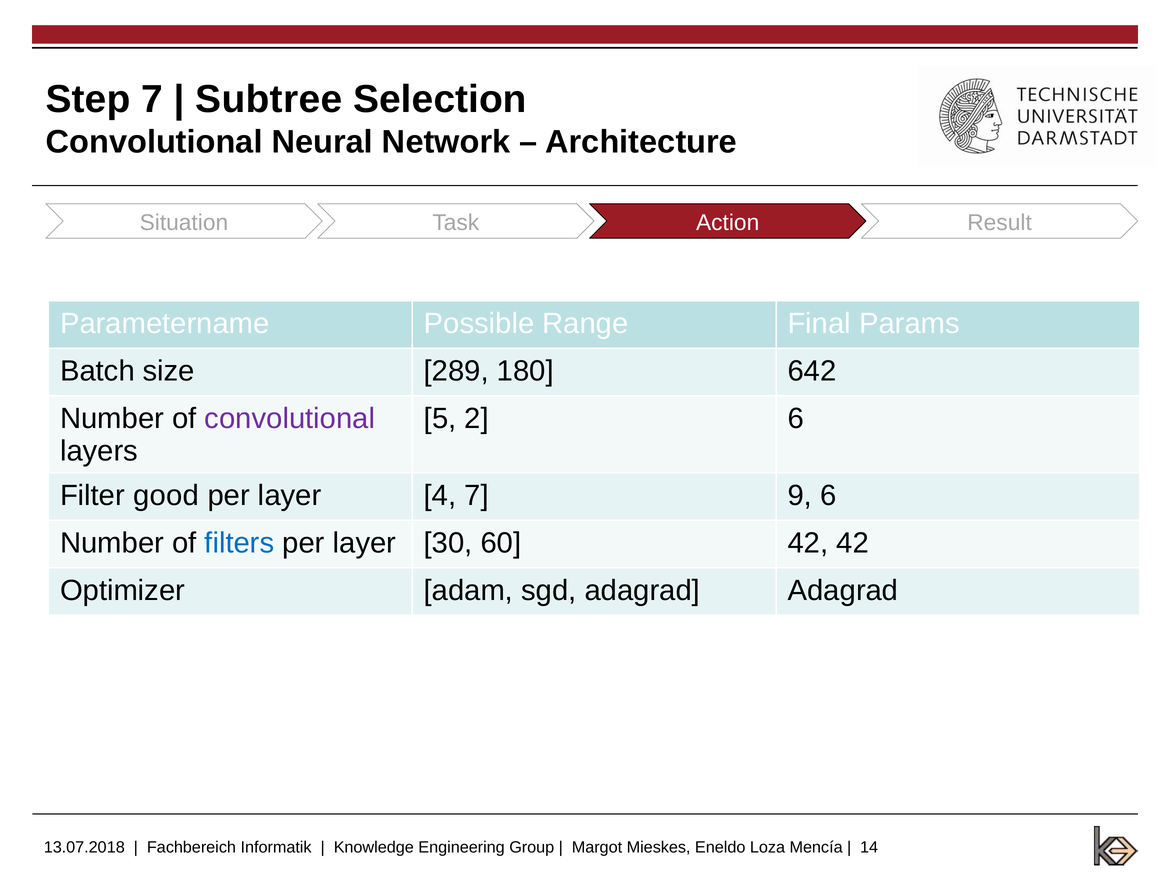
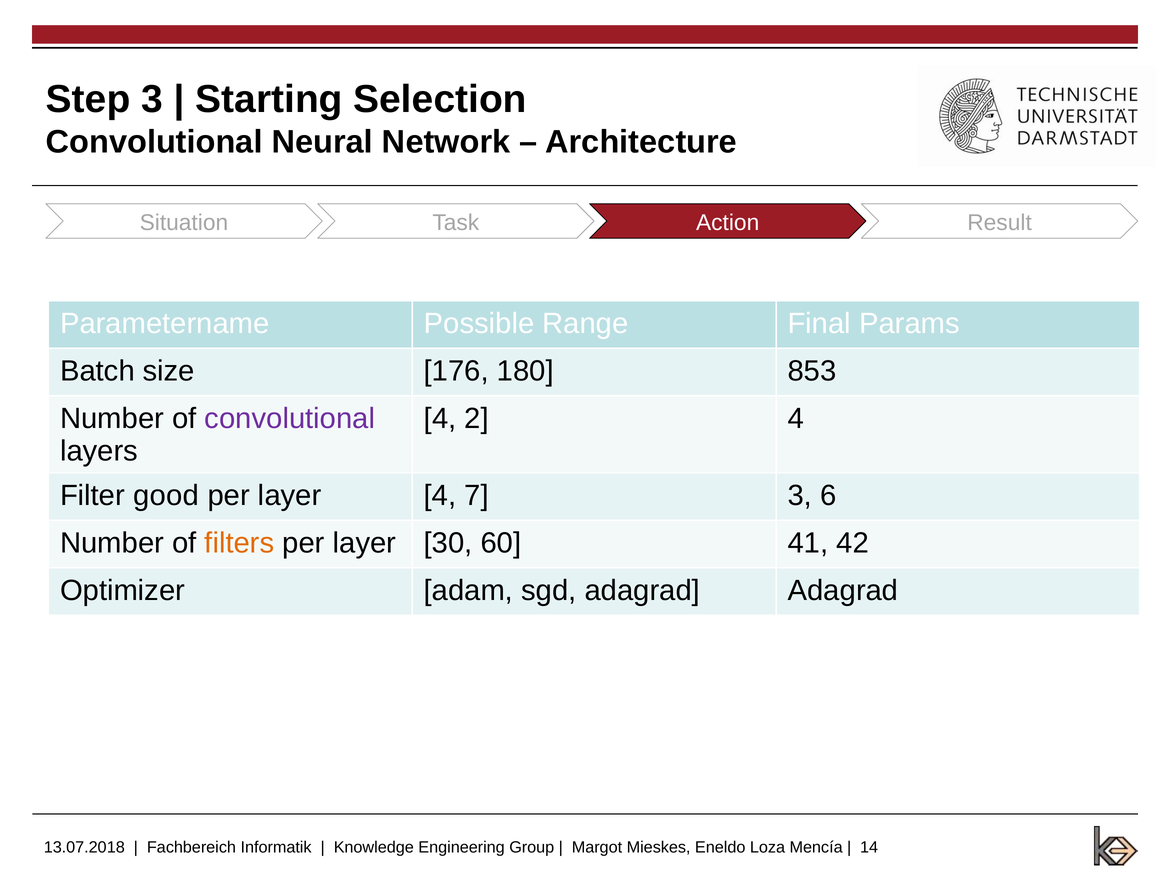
Step 7: 7 -> 3
Subtree: Subtree -> Starting
289: 289 -> 176
642: 642 -> 853
5 at (440, 418): 5 -> 4
2 6: 6 -> 4
7 9: 9 -> 3
filters colour: blue -> orange
60 42: 42 -> 41
